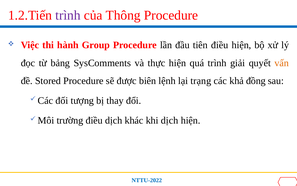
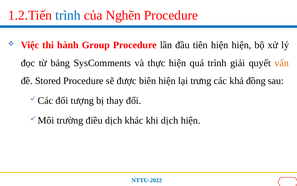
trình at (68, 15) colour: purple -> blue
Thông: Thông -> Nghẽn
tiên điều: điều -> hiện
biên lệnh: lệnh -> hiện
trạng: trạng -> trưng
